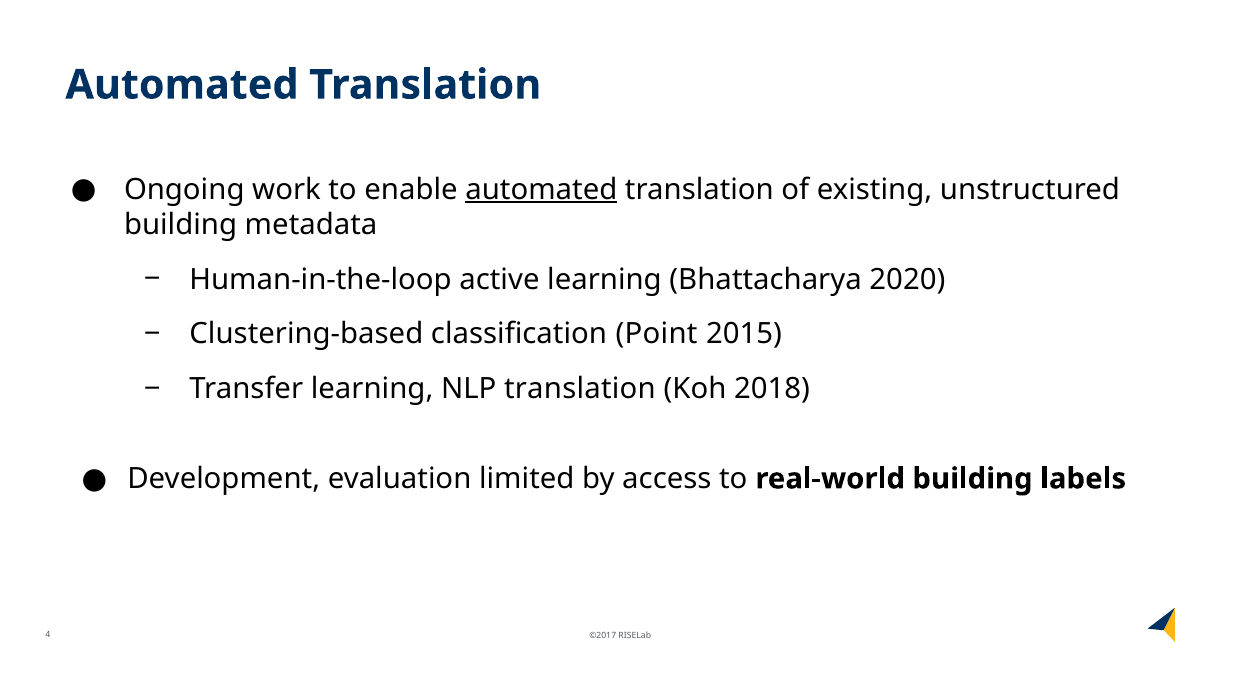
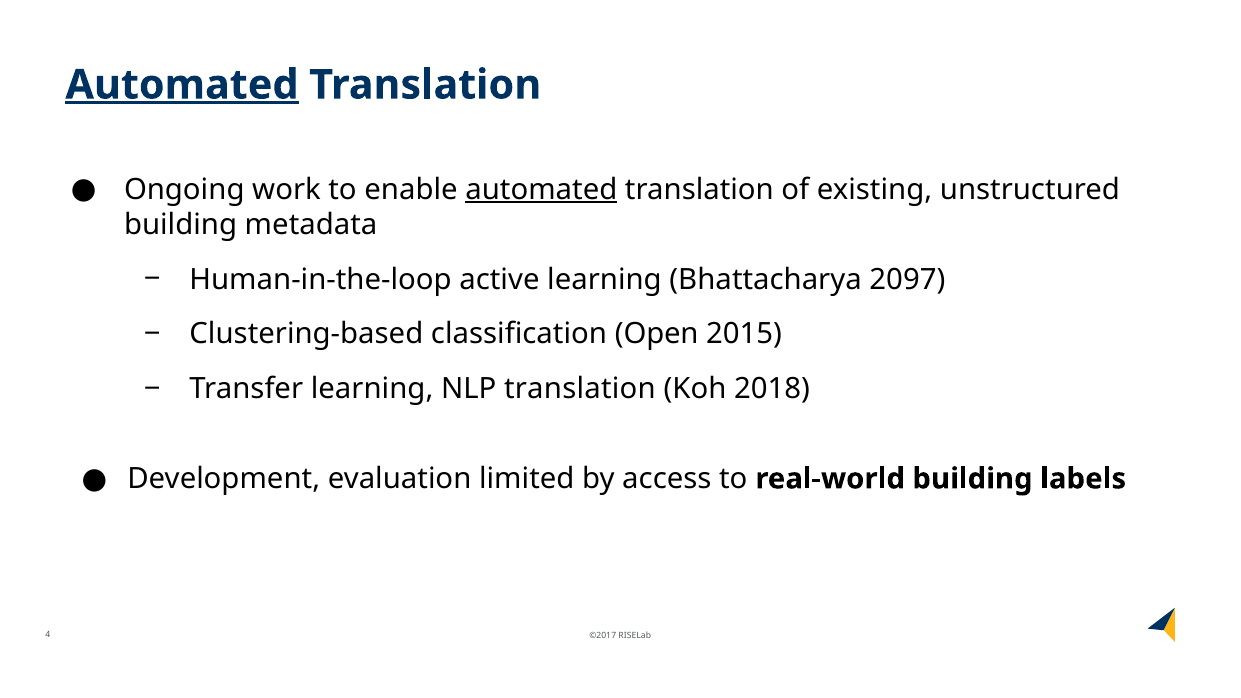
Automated at (182, 85) underline: none -> present
2020: 2020 -> 2097
Point: Point -> Open
